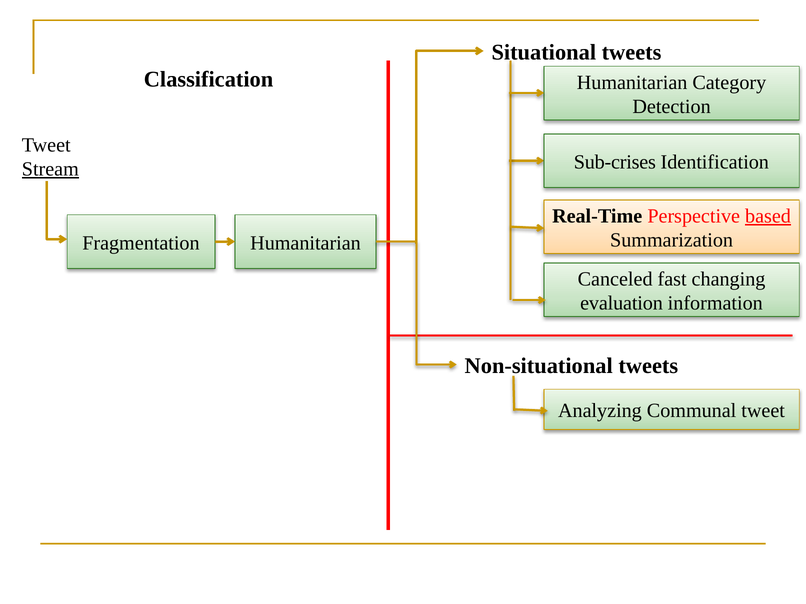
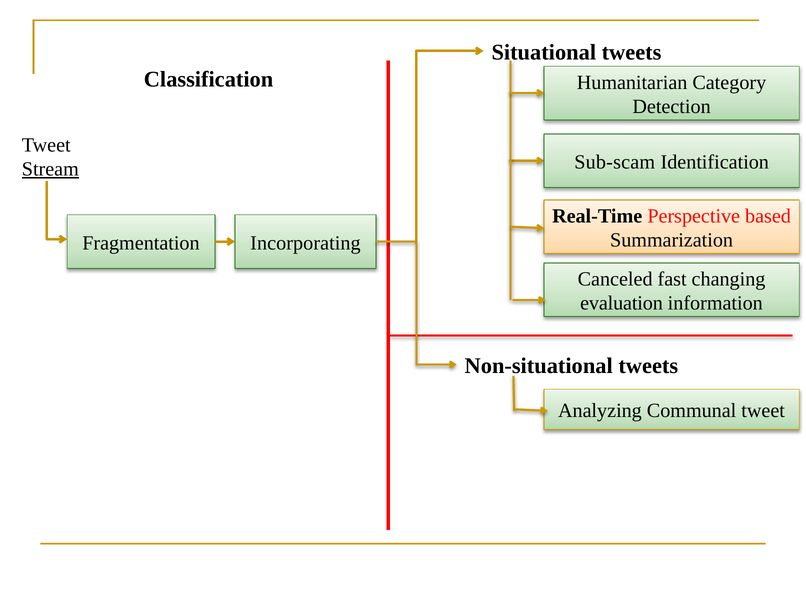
Sub-crises: Sub-crises -> Sub-scam
based underline: present -> none
Fragmentation Humanitarian: Humanitarian -> Incorporating
